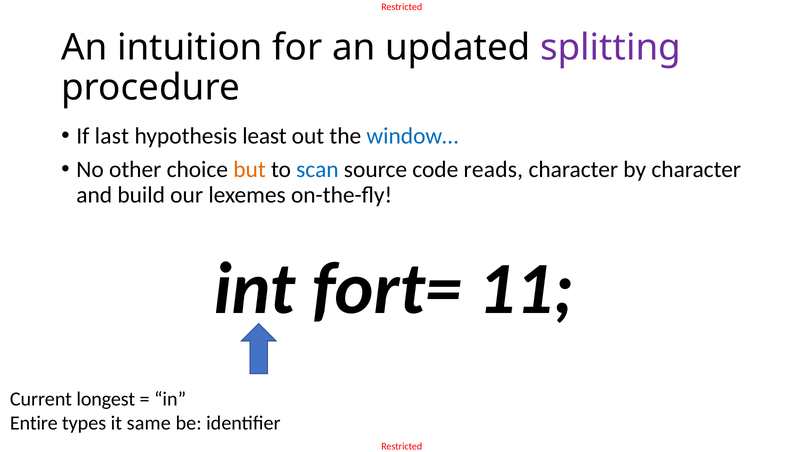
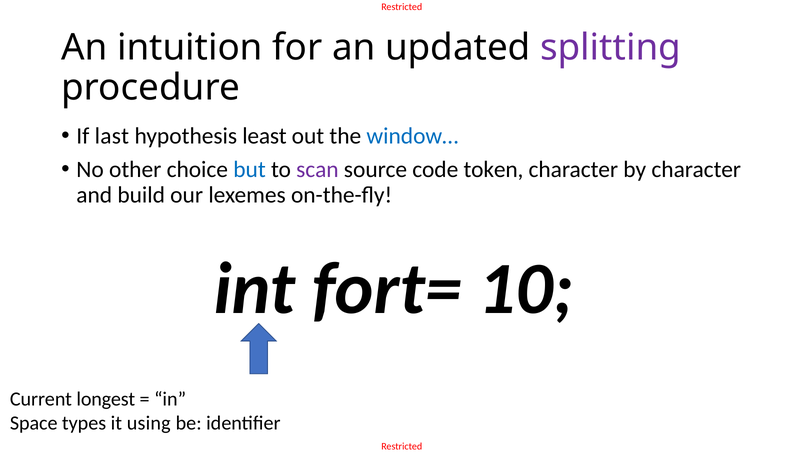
but colour: orange -> blue
scan colour: blue -> purple
reads: reads -> token
11: 11 -> 10
Entire: Entire -> Space
same: same -> using
